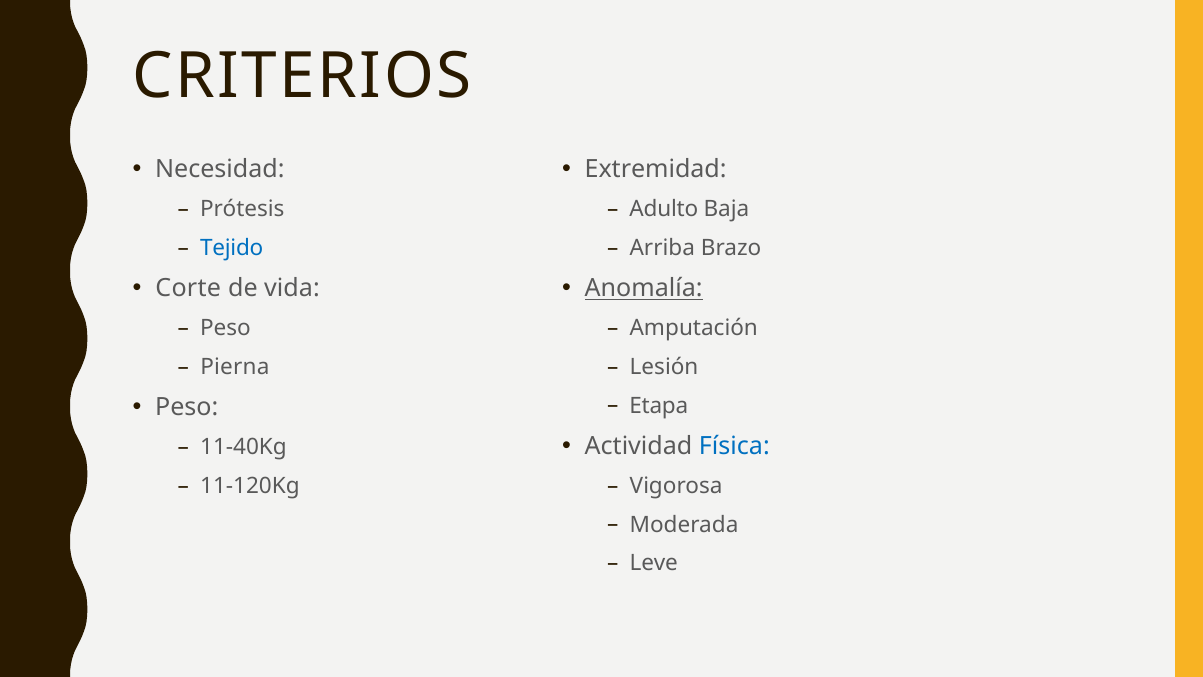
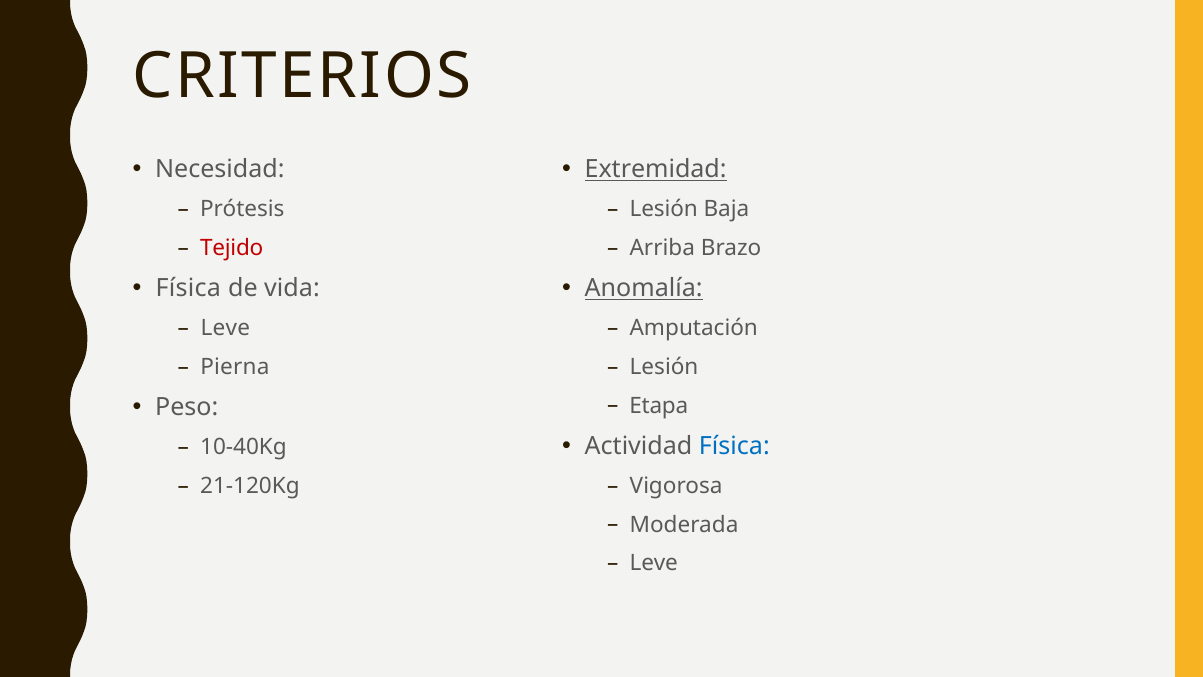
Extremidad underline: none -> present
Adulto at (664, 209): Adulto -> Lesión
Tejido colour: blue -> red
Corte at (188, 288): Corte -> Física
Peso at (225, 328): Peso -> Leve
11-40Kg: 11-40Kg -> 10-40Kg
11-120Kg: 11-120Kg -> 21-120Kg
